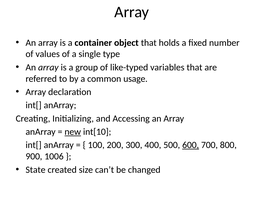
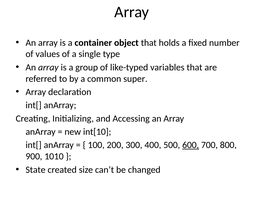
usage: usage -> super
new underline: present -> none
1006: 1006 -> 1010
